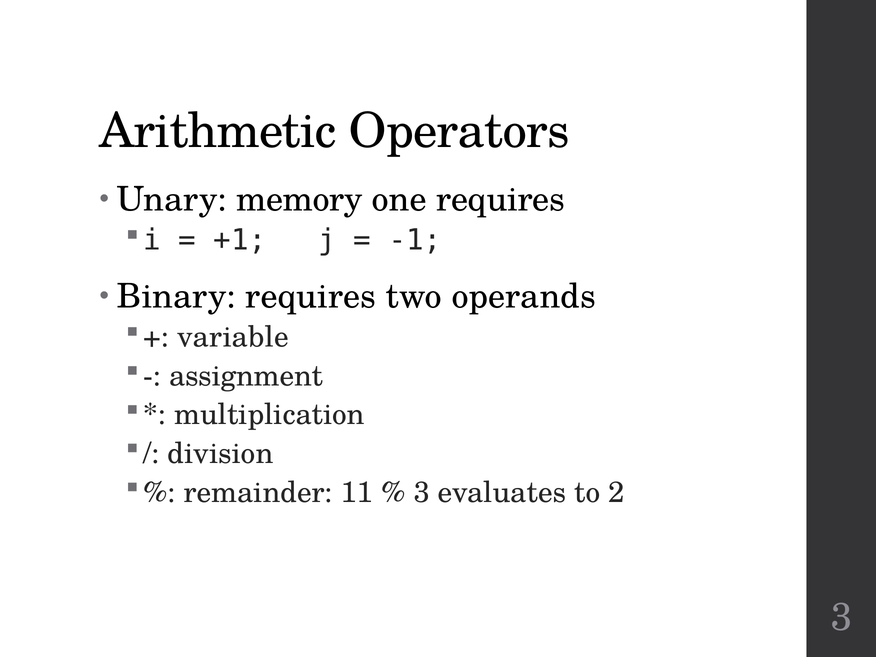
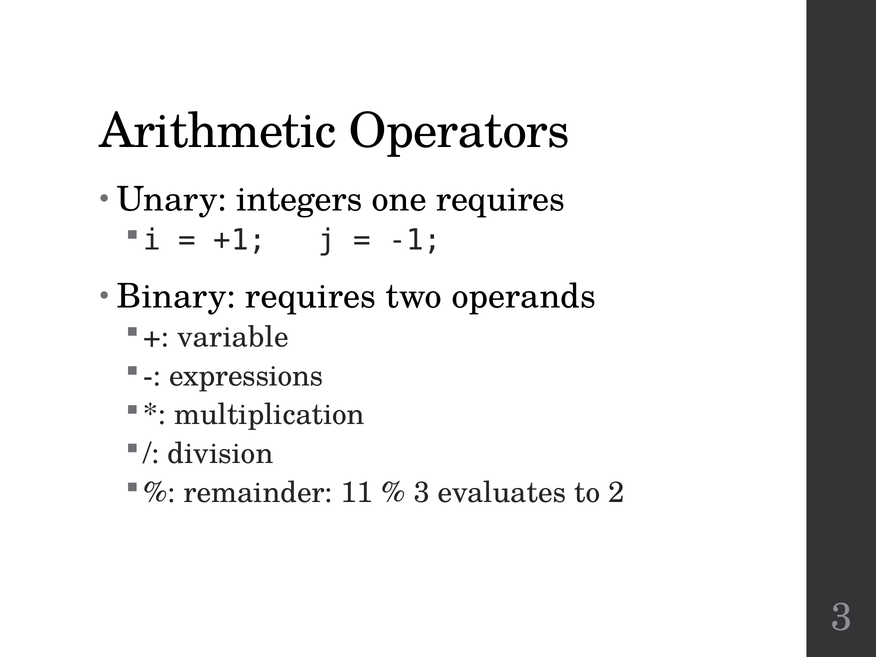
memory: memory -> integers
assignment: assignment -> expressions
